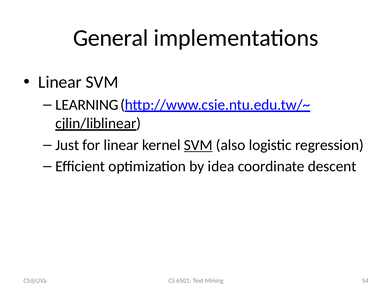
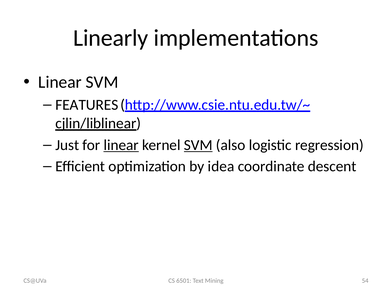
General: General -> Linearly
LEARNING: LEARNING -> FEATURES
linear at (121, 145) underline: none -> present
